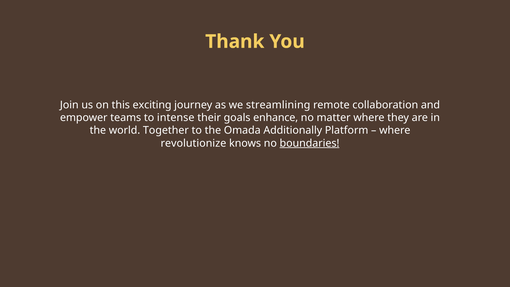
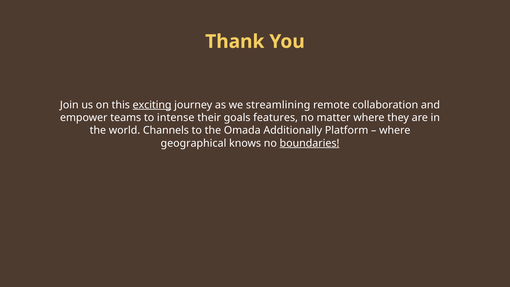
exciting underline: none -> present
enhance: enhance -> features
Together: Together -> Channels
revolutionize: revolutionize -> geographical
